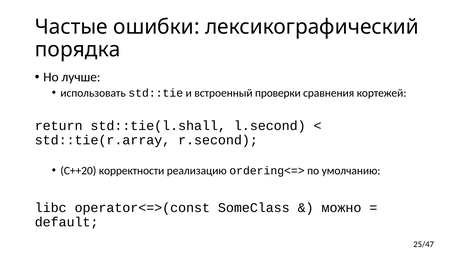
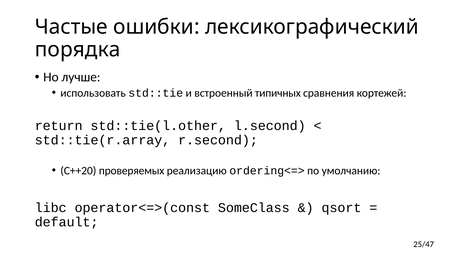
проверки: проверки -> типичных
std::tie(l.shall: std::tie(l.shall -> std::tie(l.other
корректности: корректности -> проверяемых
можно: можно -> qsort
